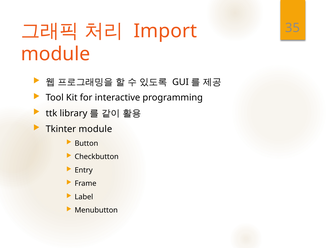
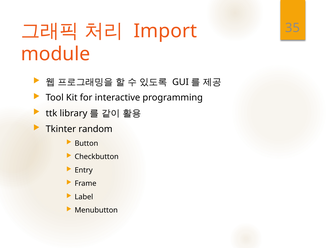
Tkinter module: module -> random
